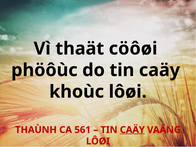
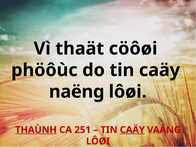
khoùc: khoùc -> naëng
THAÙNH underline: none -> present
561: 561 -> 251
